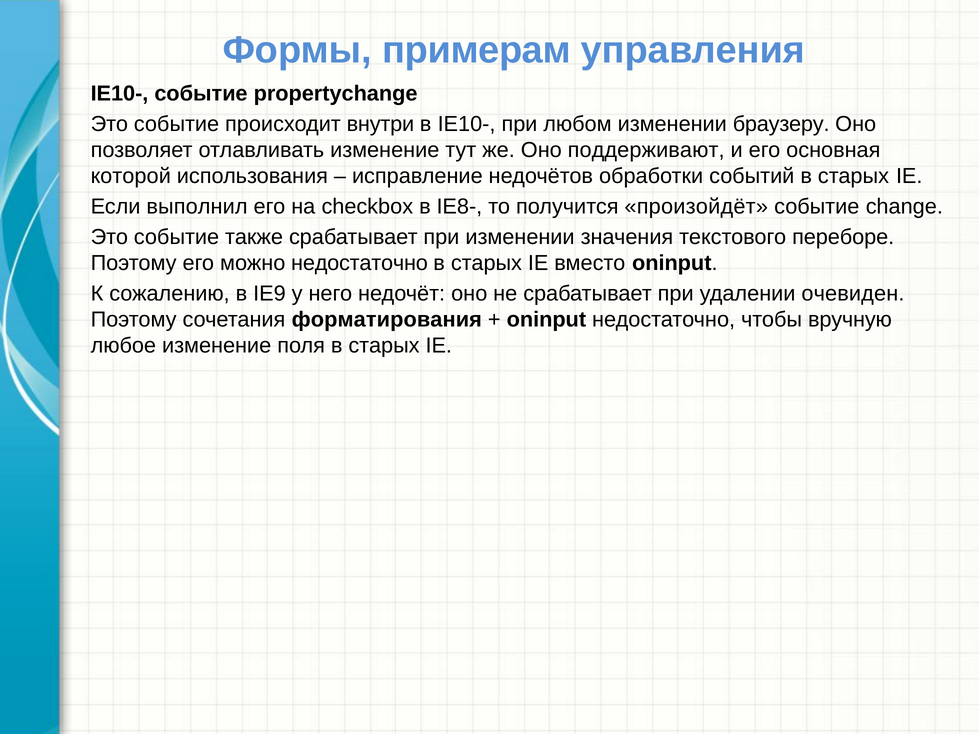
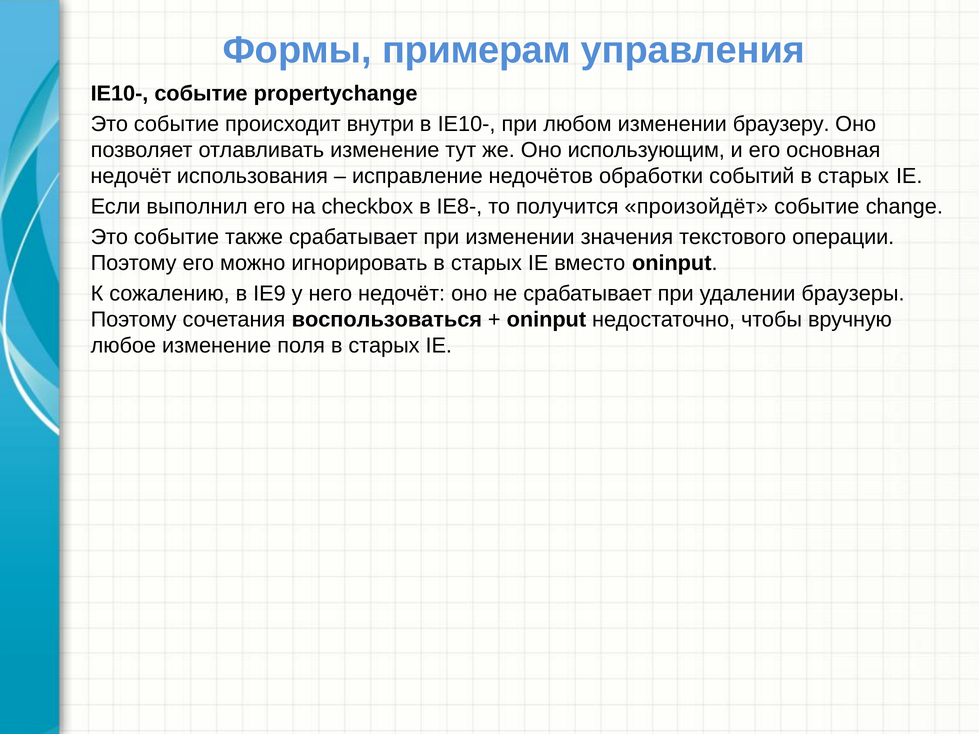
поддерживают: поддерживают -> использующим
которой at (131, 176): которой -> недочёт
переборе: переборе -> операции
можно недостаточно: недостаточно -> игнорировать
очевиден: очевиден -> браузеры
форматирования: форматирования -> воспользоваться
